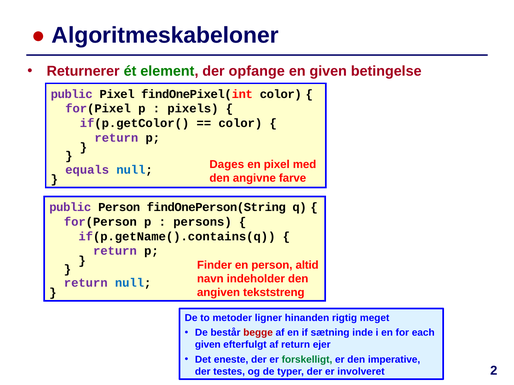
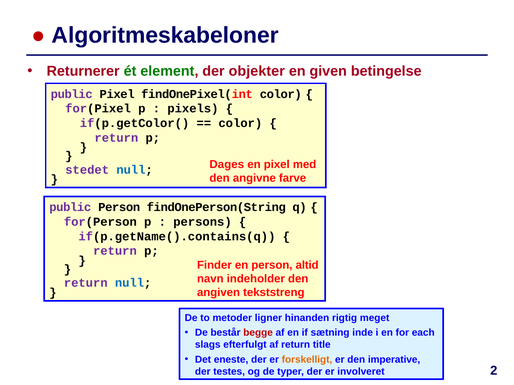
opfange: opfange -> objekter
equals: equals -> stedet
given at (208, 345): given -> slags
ejer: ejer -> title
forskelligt colour: green -> orange
